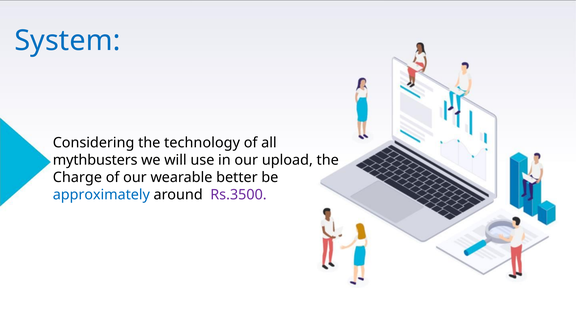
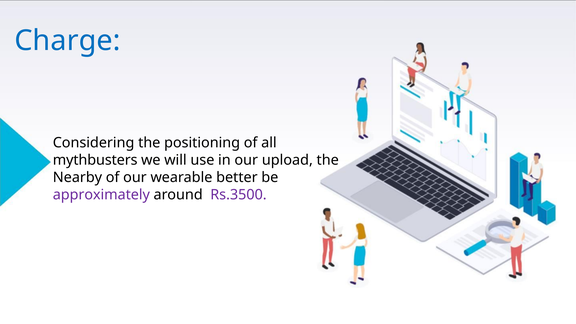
System: System -> Charge
technology: technology -> positioning
Charge: Charge -> Nearby
approximately colour: blue -> purple
